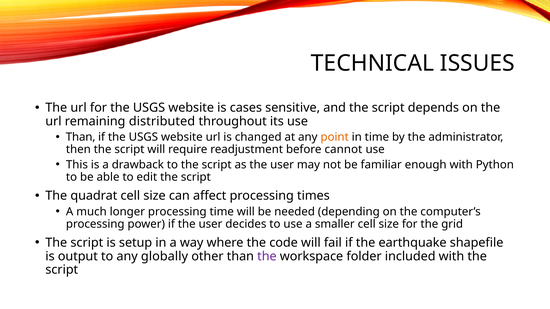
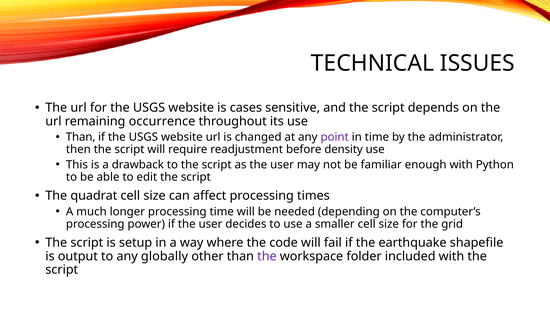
distributed: distributed -> occurrence
point colour: orange -> purple
cannot: cannot -> density
